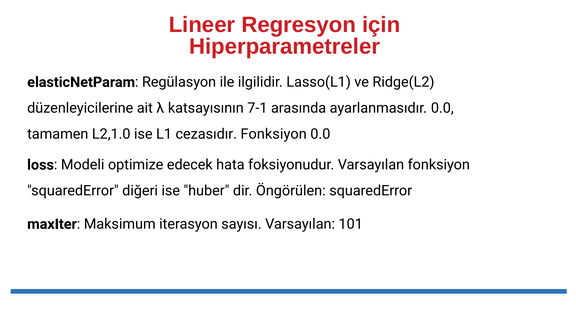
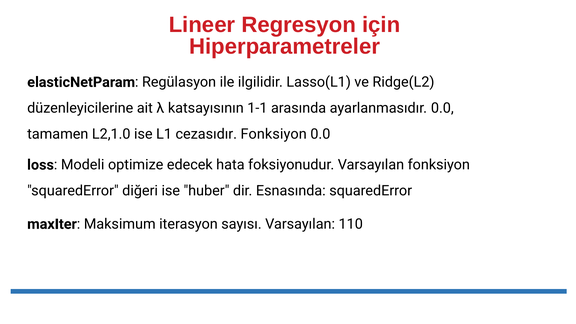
7-1: 7-1 -> 1-1
Öngörülen: Öngörülen -> Esnasında
101: 101 -> 110
